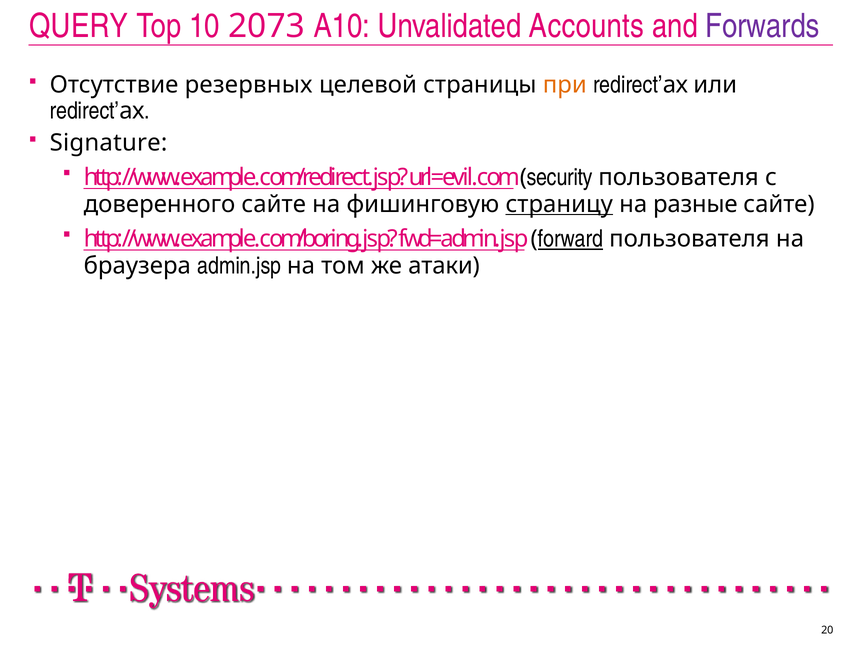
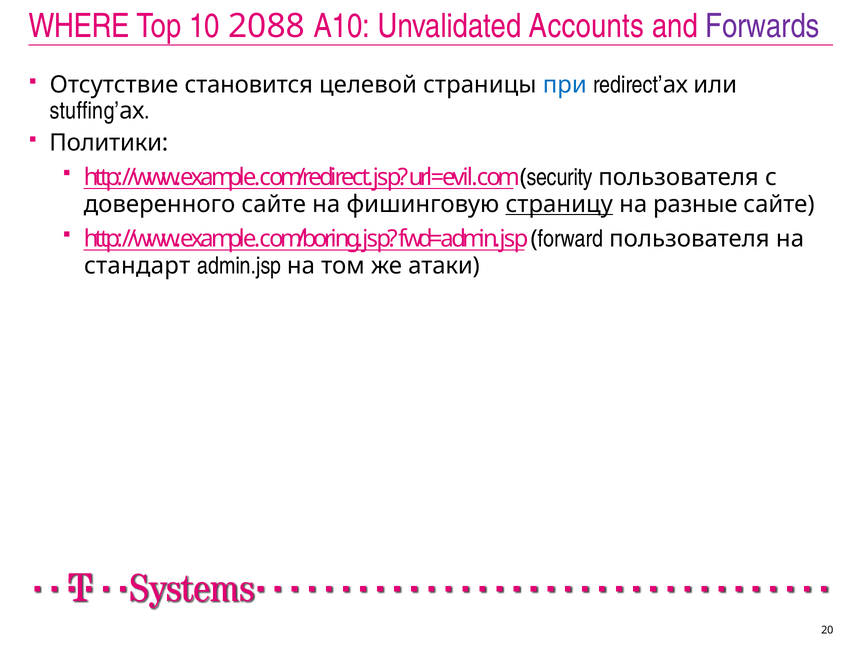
QUERY: QUERY -> WHERE
2073: 2073 -> 2088
резервных: резервных -> становится
при colour: orange -> blue
redirect at (84, 111): redirect -> stuffing
Signature: Signature -> Политики
forward underline: present -> none
браузера: браузера -> стандарт
